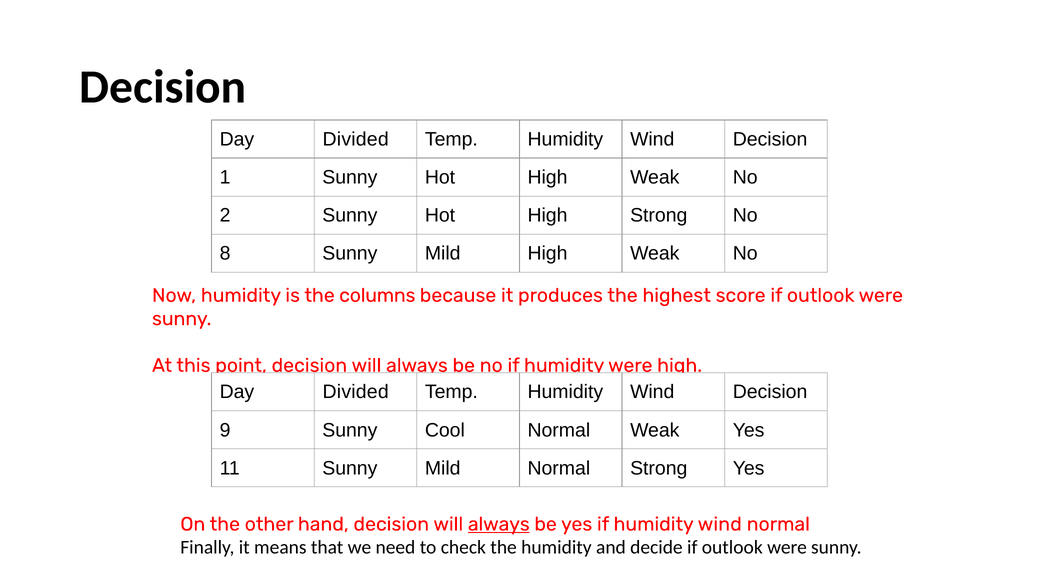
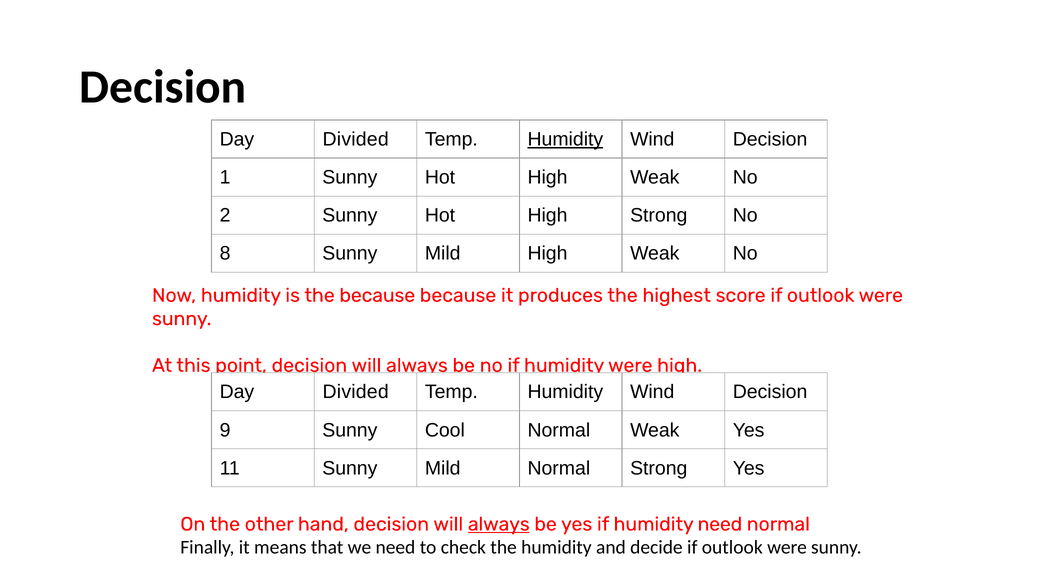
Humidity at (565, 140) underline: none -> present
the columns: columns -> because
if humidity wind: wind -> need
